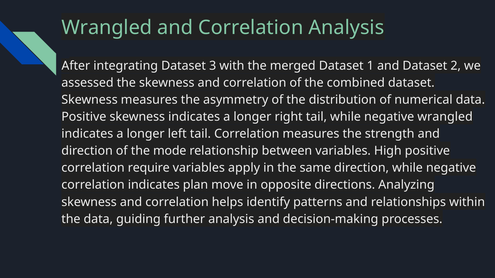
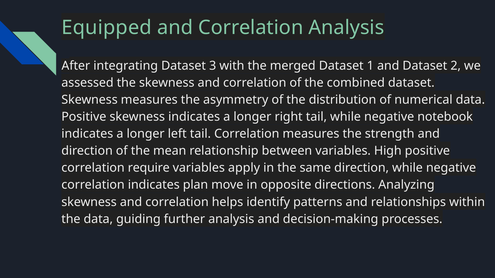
Wrangled at (107, 28): Wrangled -> Equipped
negative wrangled: wrangled -> notebook
mode: mode -> mean
